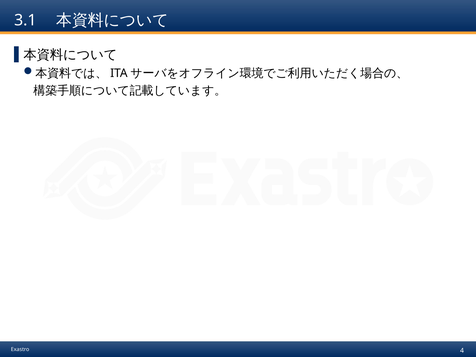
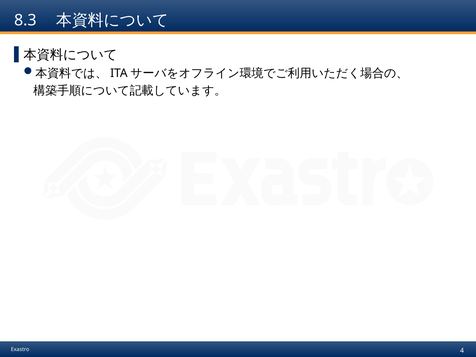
3.1: 3.1 -> 8.3
